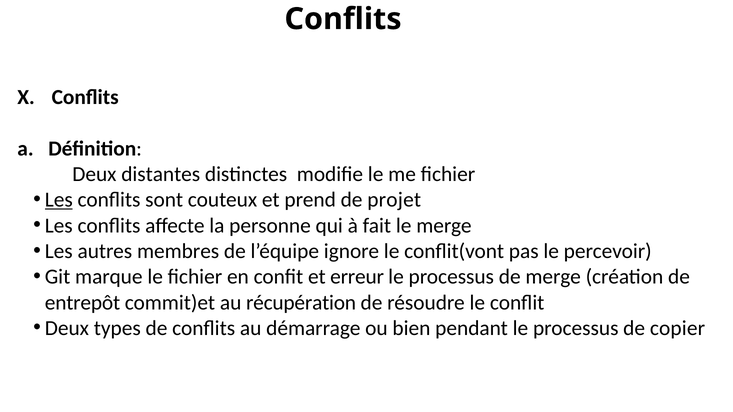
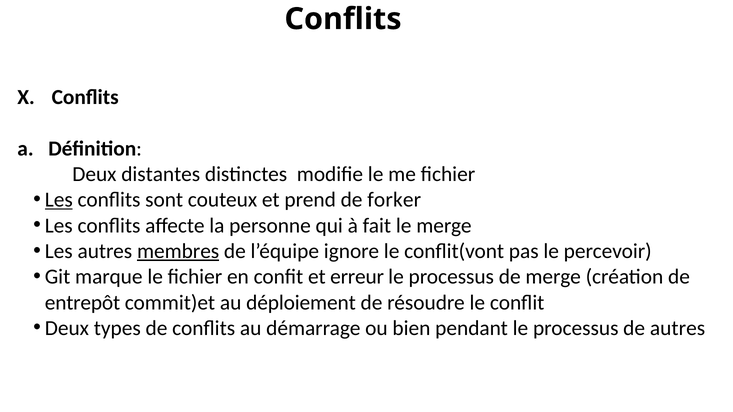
projet: projet -> forker
membres underline: none -> present
récupération: récupération -> déploiement
de copier: copier -> autres
